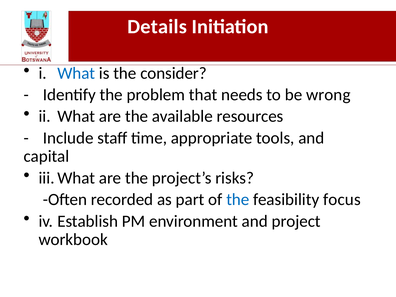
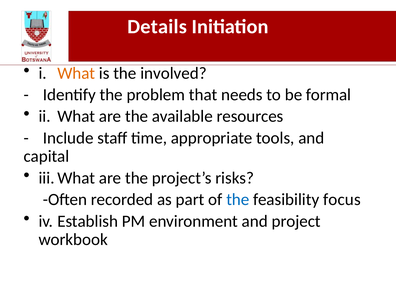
What at (76, 73) colour: blue -> orange
consider: consider -> involved
wrong: wrong -> formal
